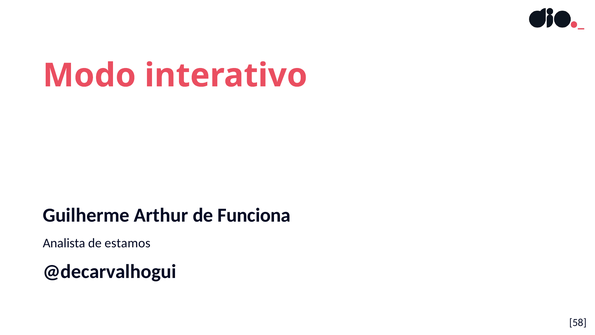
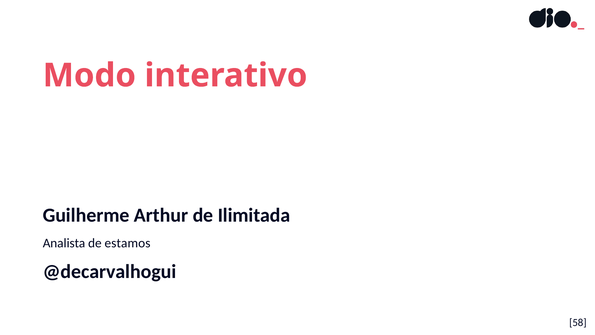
Funciona: Funciona -> Ilimitada
